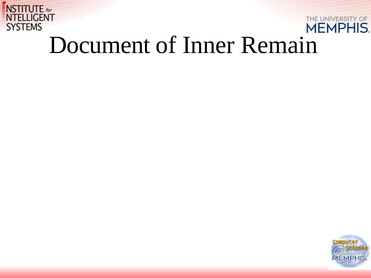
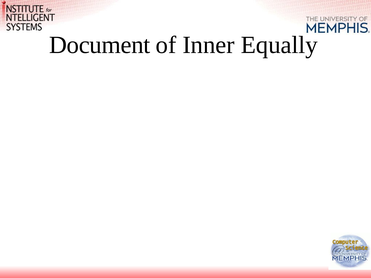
Remain: Remain -> Equally
